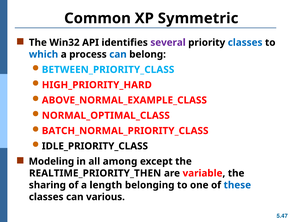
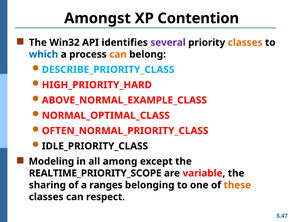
Common: Common -> Amongst
Symmetric: Symmetric -> Contention
classes at (245, 43) colour: blue -> orange
can at (118, 54) colour: blue -> orange
BETWEEN_PRIORITY_CLASS: BETWEEN_PRIORITY_CLASS -> DESCRIBE_PRIORITY_CLASS
BATCH_NORMAL_PRIORITY_CLASS: BATCH_NORMAL_PRIORITY_CLASS -> OFTEN_NORMAL_PRIORITY_CLASS
REALTIME_PRIORITY_THEN: REALTIME_PRIORITY_THEN -> REALTIME_PRIORITY_SCOPE
length: length -> ranges
these colour: blue -> orange
various: various -> respect
